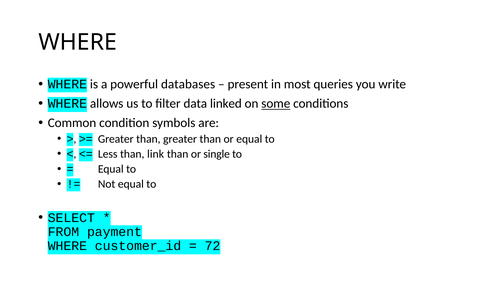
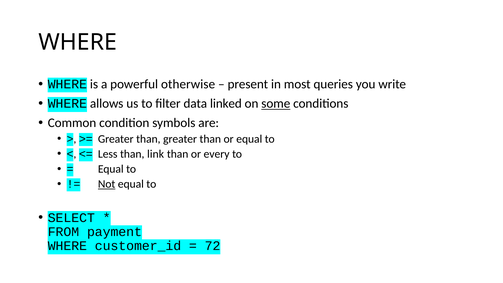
databases: databases -> otherwise
single: single -> every
Not underline: none -> present
